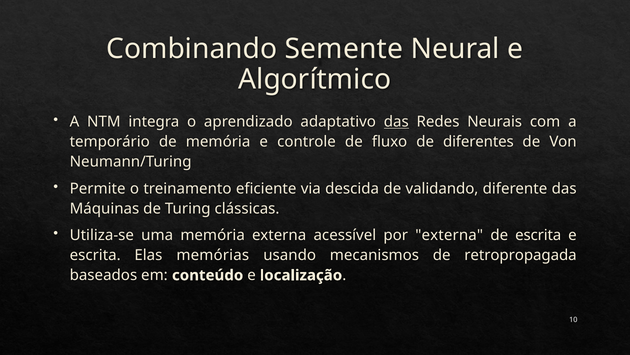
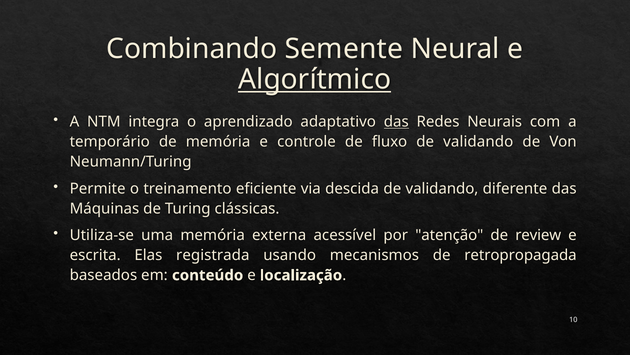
Algorítmico underline: none -> present
fluxo de diferentes: diferentes -> validando
por externa: externa -> atenção
de escrita: escrita -> review
memórias: memórias -> registrada
